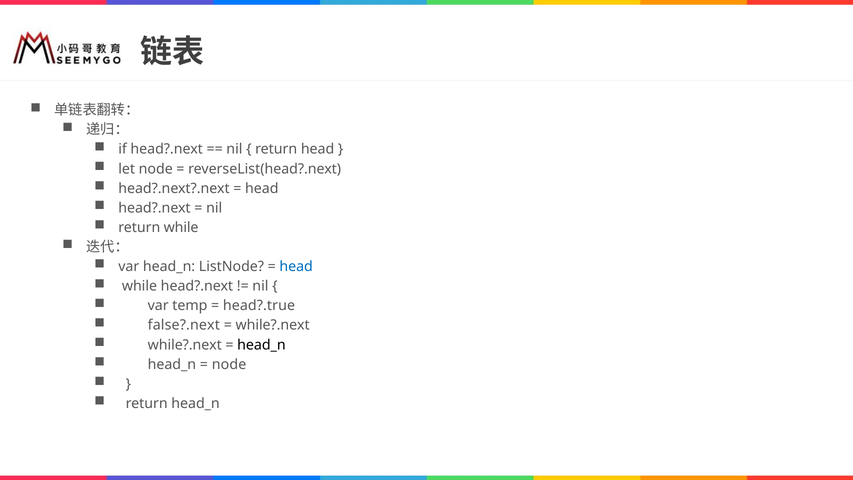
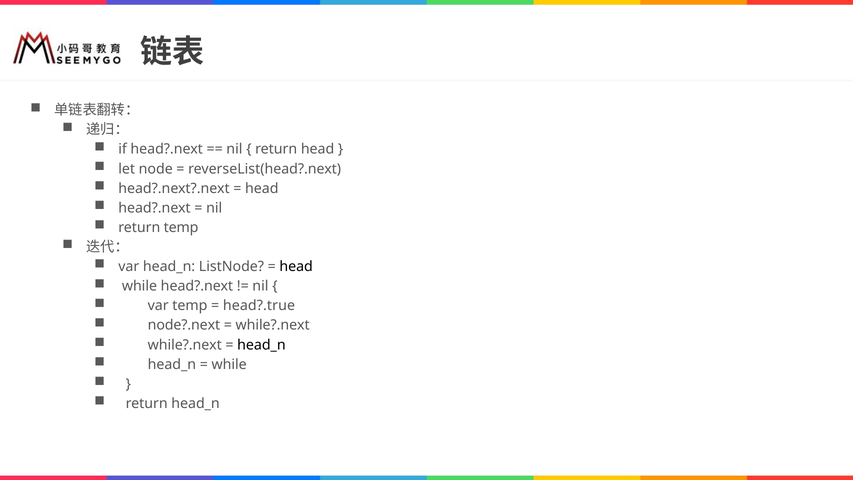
return while: while -> temp
head at (296, 266) colour: blue -> black
false?.next: false?.next -> node?.next
node at (229, 364): node -> while
